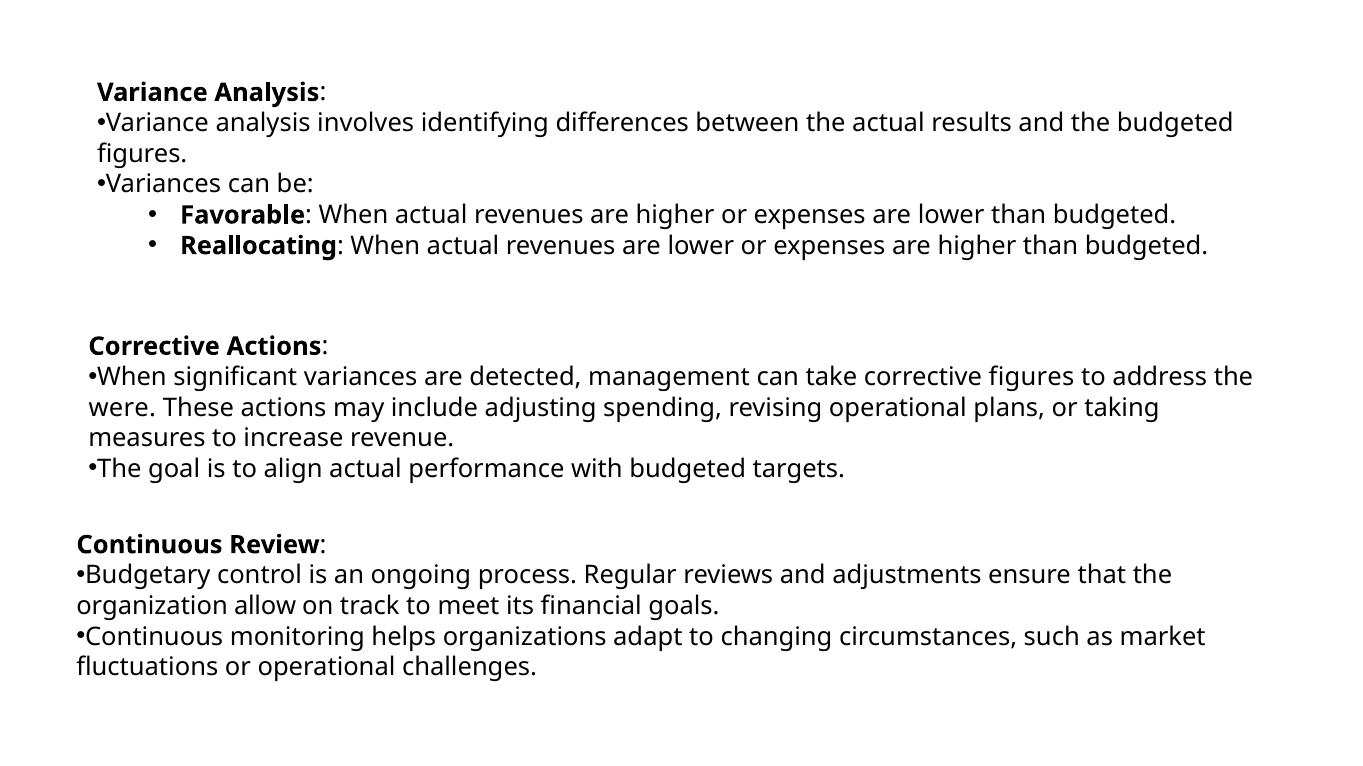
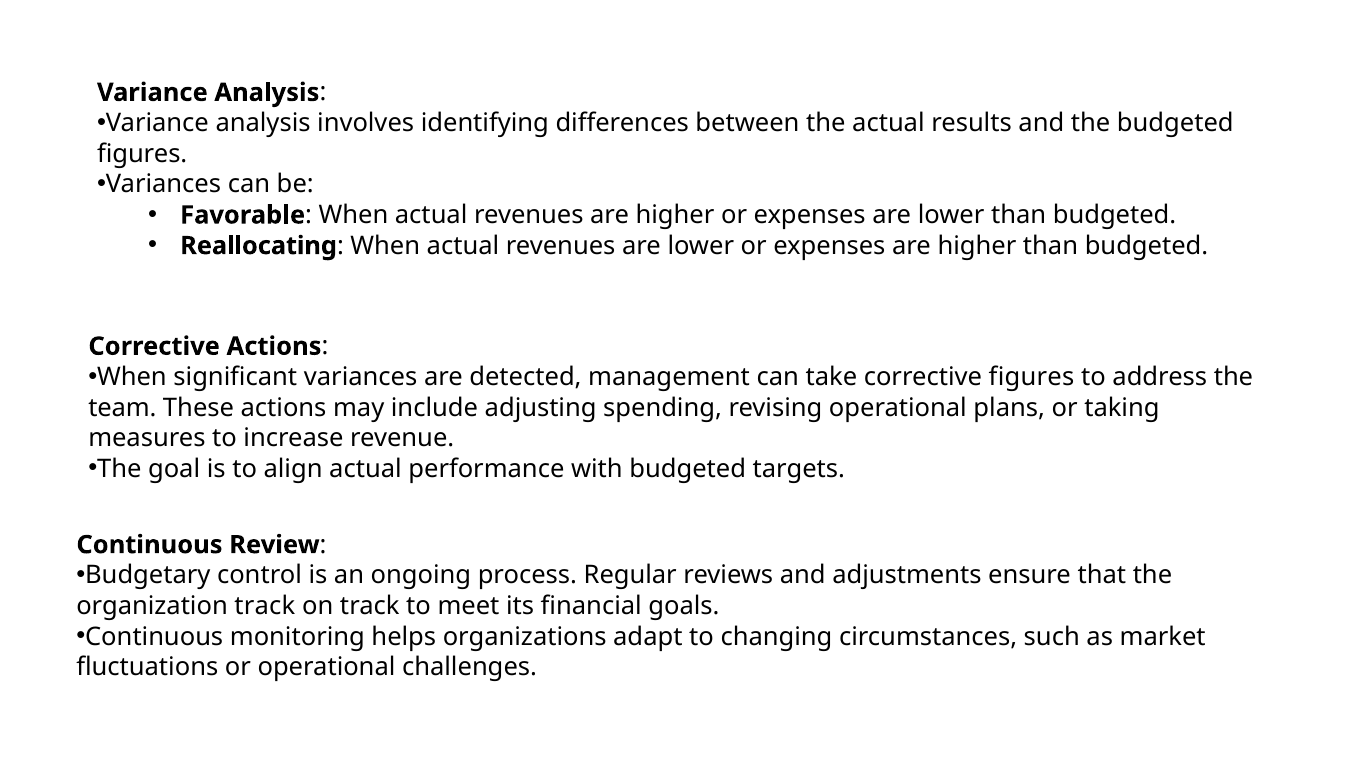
were: were -> team
organization allow: allow -> track
